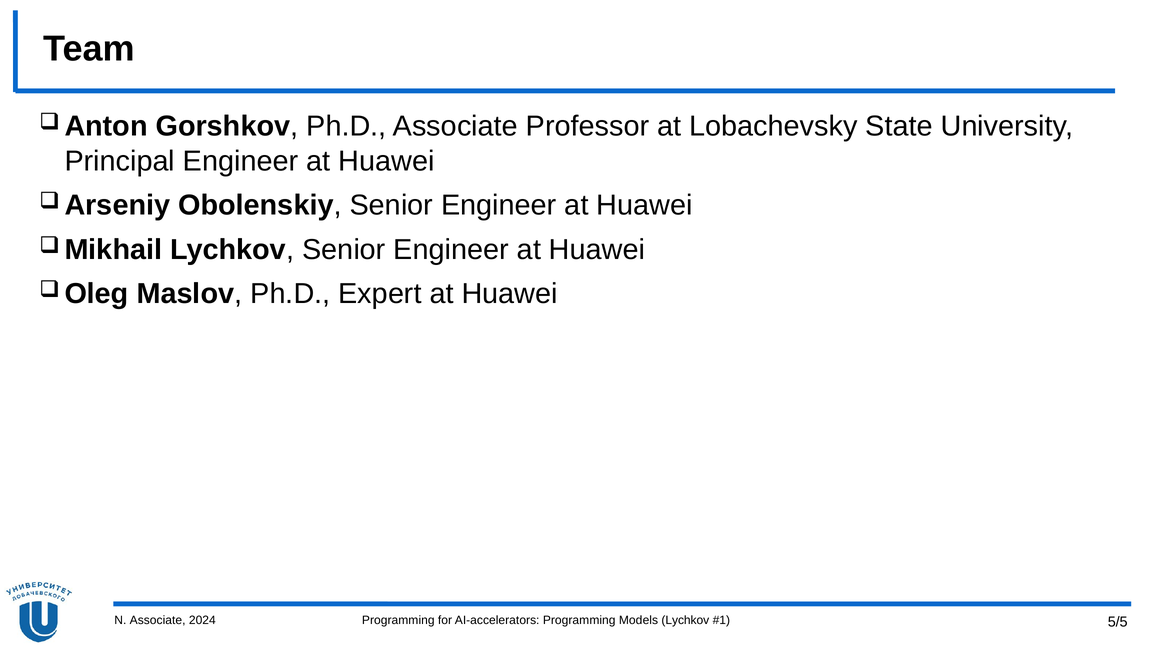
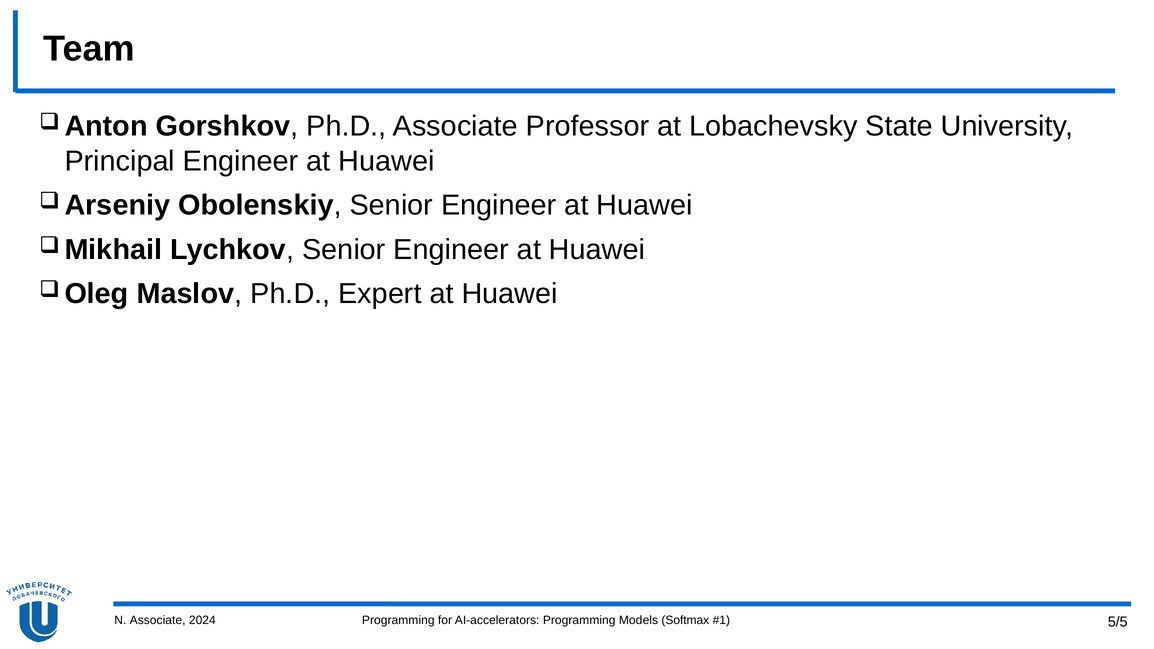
Models Lychkov: Lychkov -> Softmax
